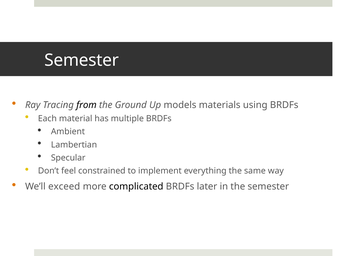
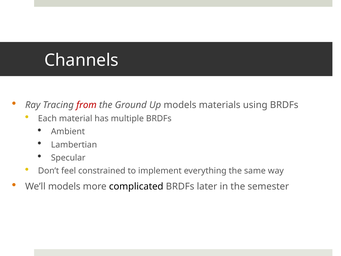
Semester at (82, 60): Semester -> Channels
from colour: black -> red
We’ll exceed: exceed -> models
